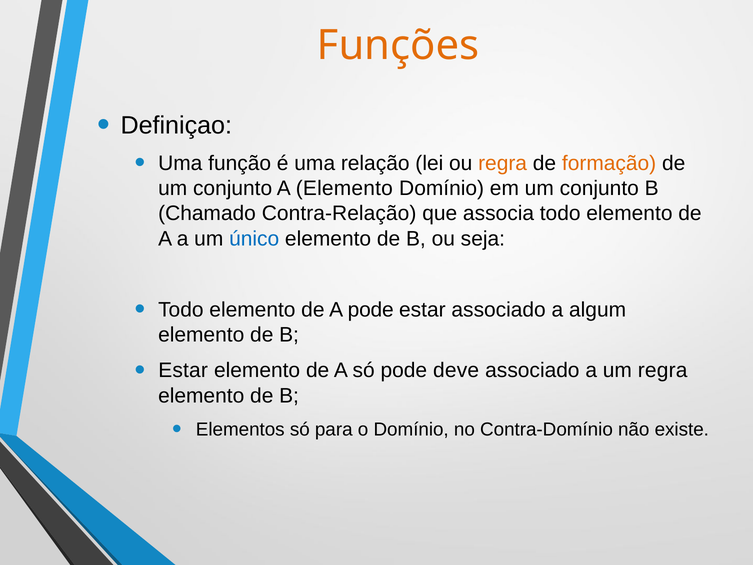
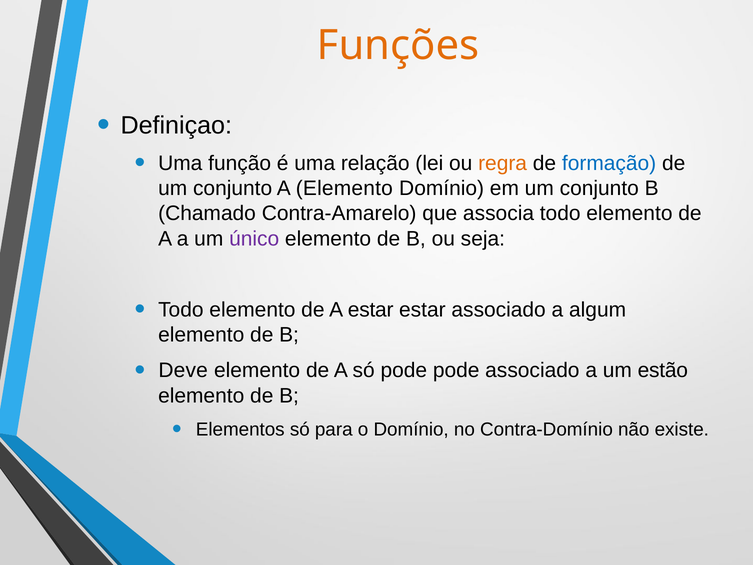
formação colour: orange -> blue
Contra-Relação: Contra-Relação -> Contra-Amarelo
único colour: blue -> purple
A pode: pode -> estar
Estar at (183, 370): Estar -> Deve
pode deve: deve -> pode
um regra: regra -> estão
